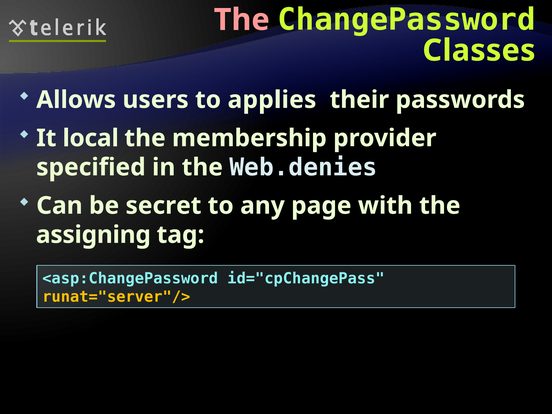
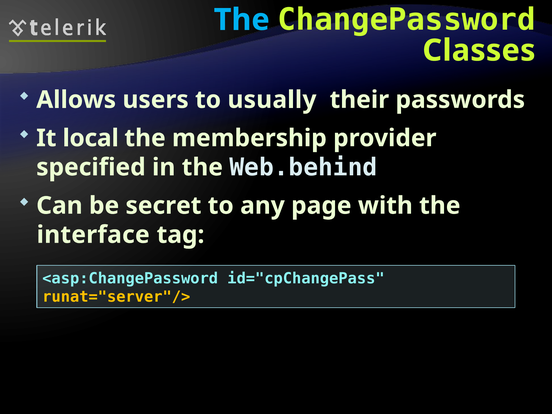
The at (242, 20) colour: pink -> light blue
applies: applies -> usually
Web.denies: Web.denies -> Web.behind
assigning: assigning -> interface
